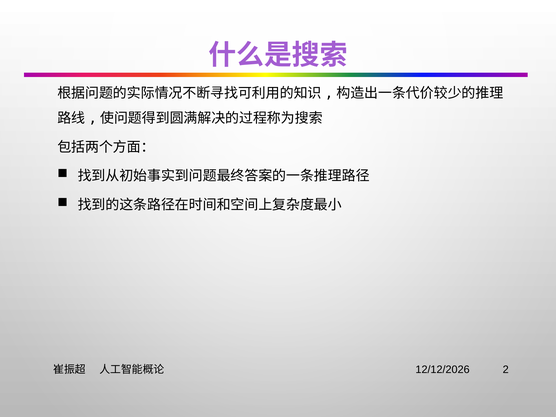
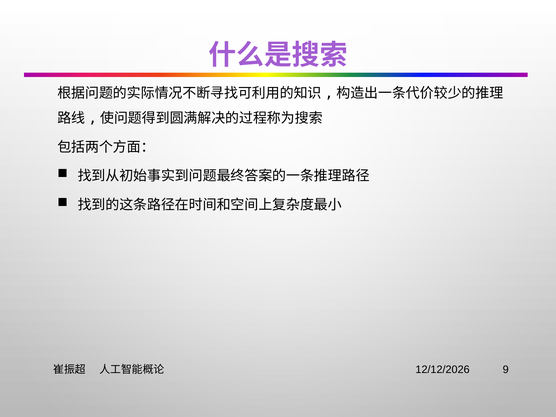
2: 2 -> 9
